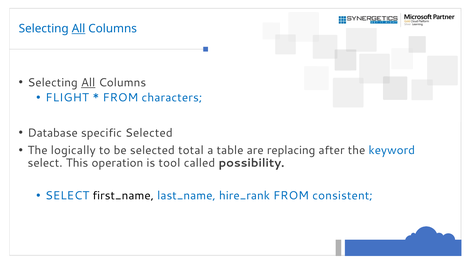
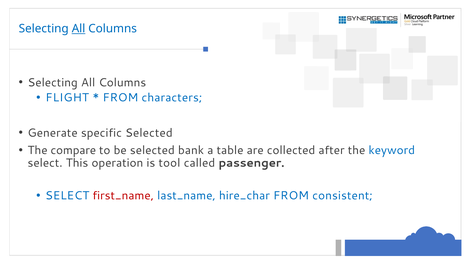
All at (88, 83) underline: present -> none
Database: Database -> Generate
logically: logically -> compare
total: total -> bank
replacing: replacing -> collected
possibility: possibility -> passenger
first_name colour: black -> red
hire_rank: hire_rank -> hire_char
